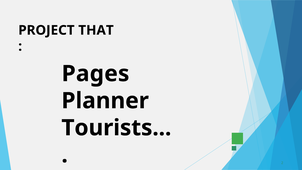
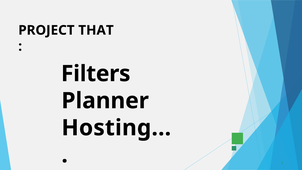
Pages: Pages -> Filters
Tourists: Tourists -> Hosting
